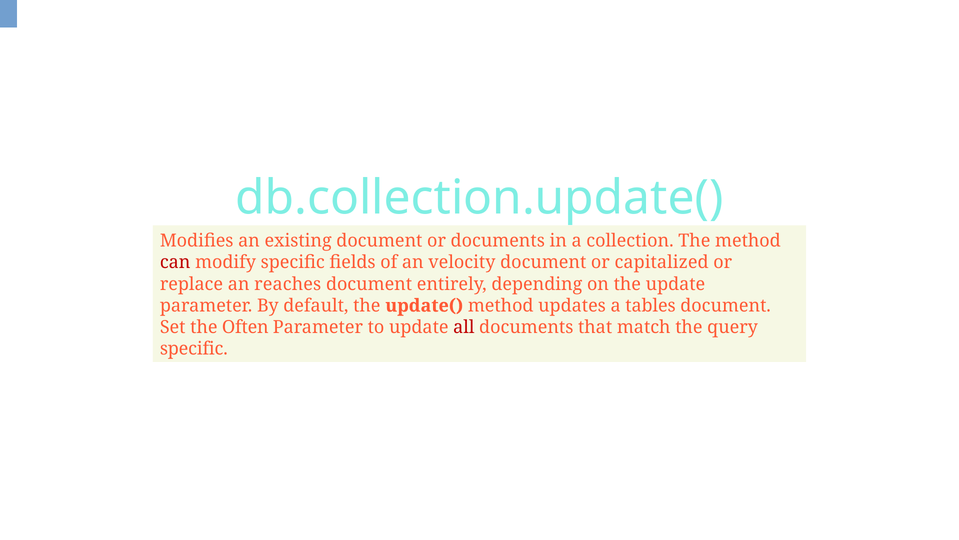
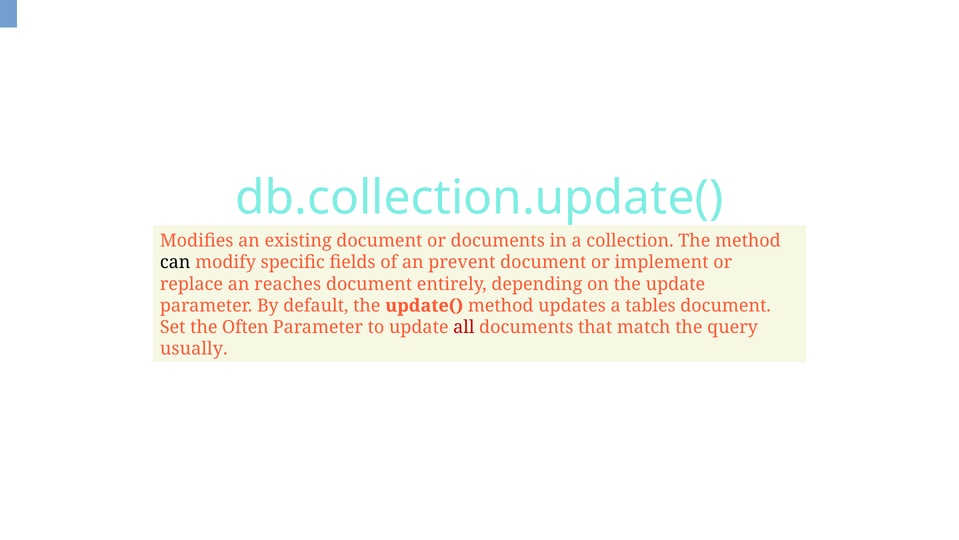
can colour: red -> black
velocity: velocity -> prevent
capitalized: capitalized -> implement
specific at (194, 349): specific -> usually
